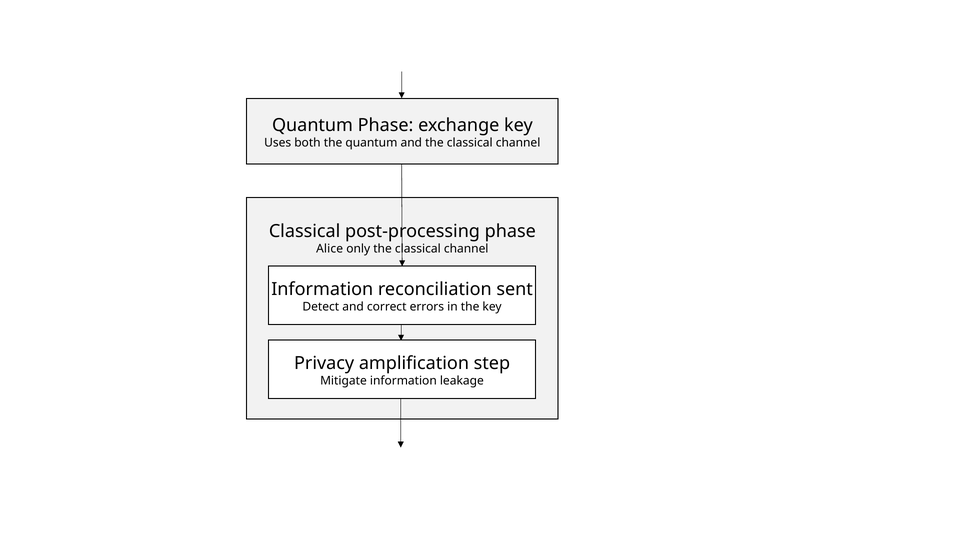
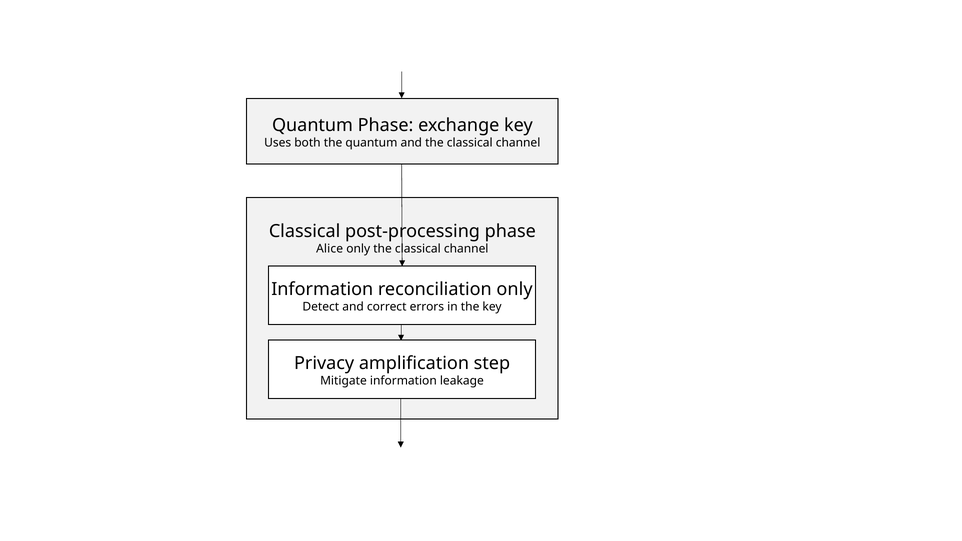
reconciliation sent: sent -> only
